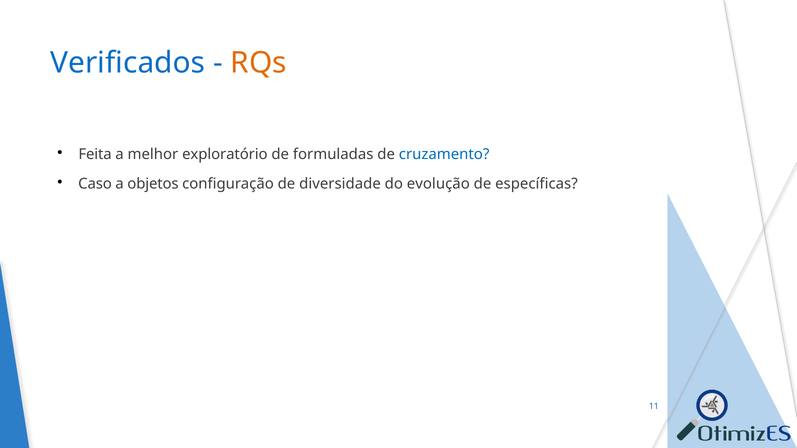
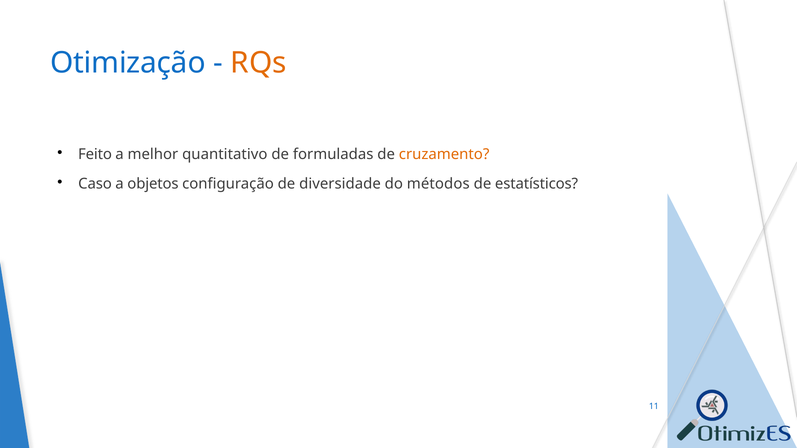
Verificados: Verificados -> Otimização
Feita: Feita -> Feito
exploratório: exploratório -> quantitativo
cruzamento colour: blue -> orange
evolução: evolução -> métodos
específicas: específicas -> estatísticos
